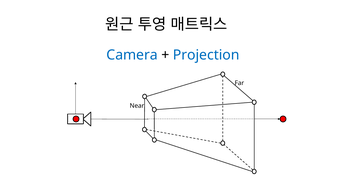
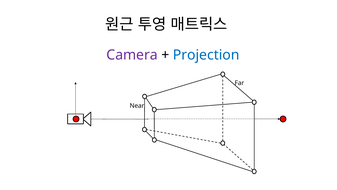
Camera colour: blue -> purple
